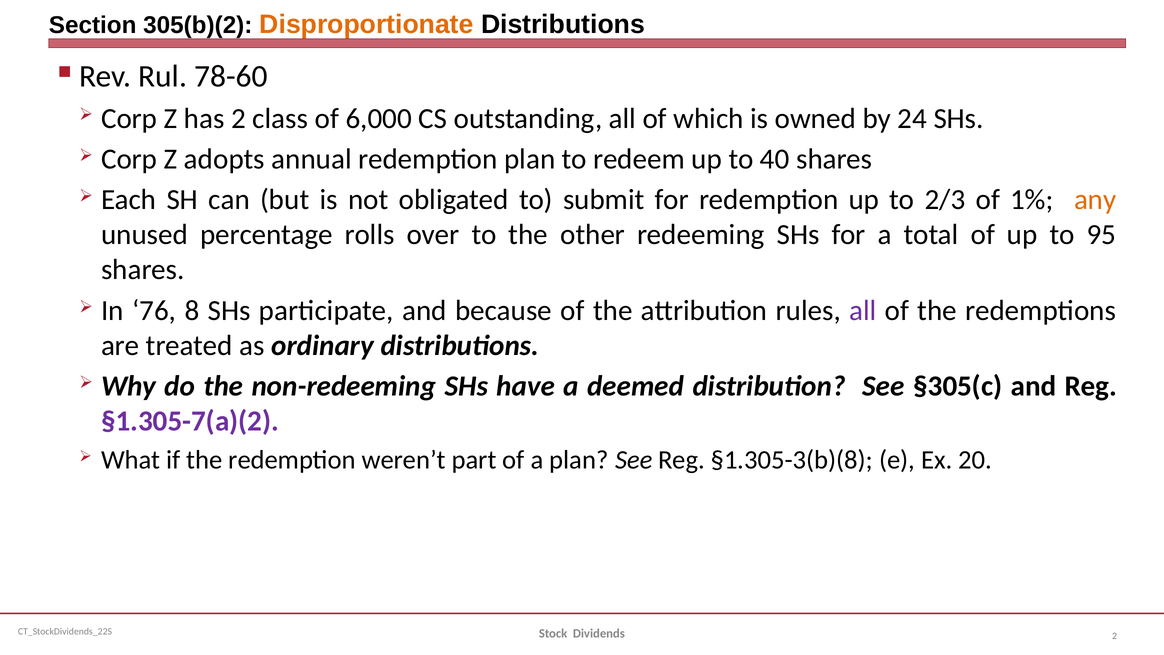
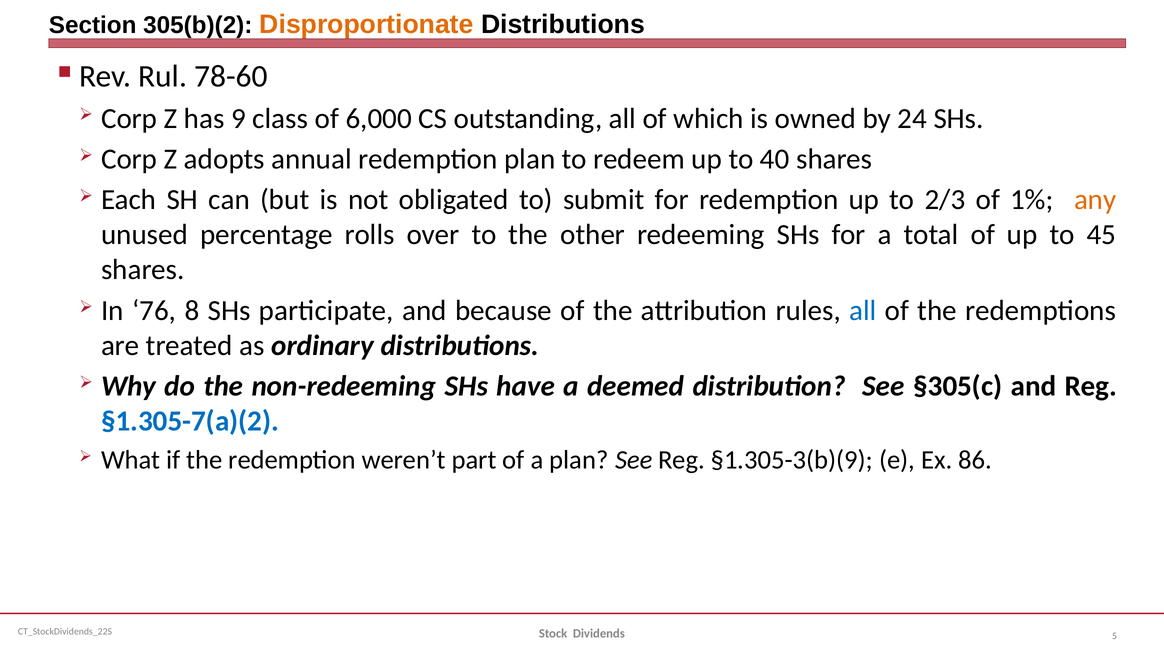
has 2: 2 -> 9
95: 95 -> 45
all at (863, 310) colour: purple -> blue
§1.305-7(a)(2 colour: purple -> blue
§1.305-3(b)(8: §1.305-3(b)(8 -> §1.305-3(b)(9
20: 20 -> 86
2 at (1114, 636): 2 -> 5
